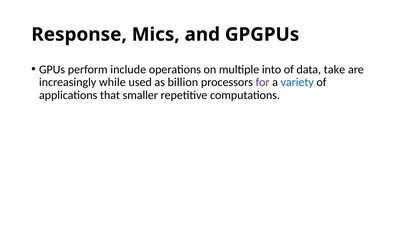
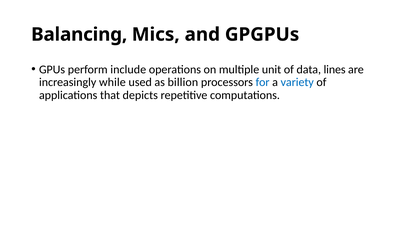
Response: Response -> Balancing
into: into -> unit
take: take -> lines
for colour: purple -> blue
smaller: smaller -> depicts
